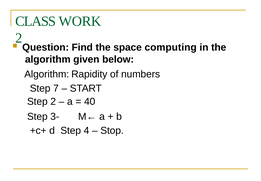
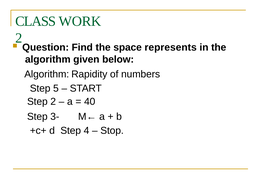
computing: computing -> represents
7: 7 -> 5
